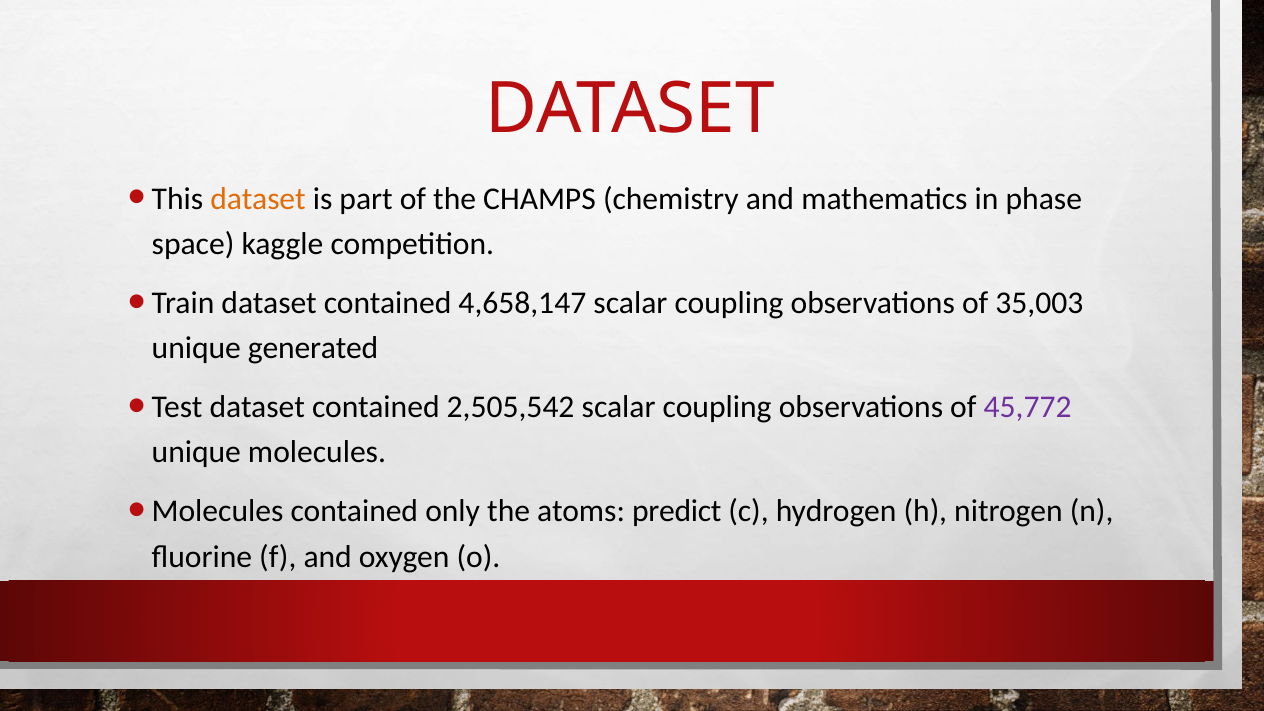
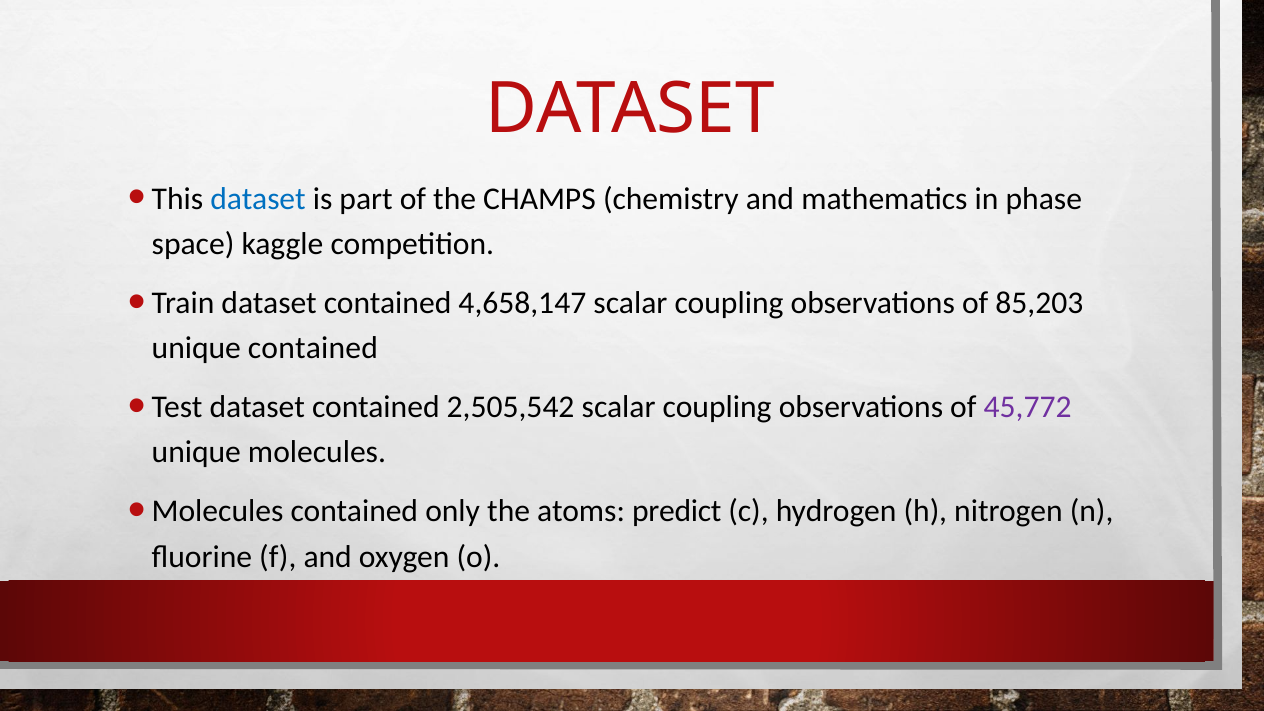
dataset at (258, 199) colour: orange -> blue
35,003: 35,003 -> 85,203
unique generated: generated -> contained
